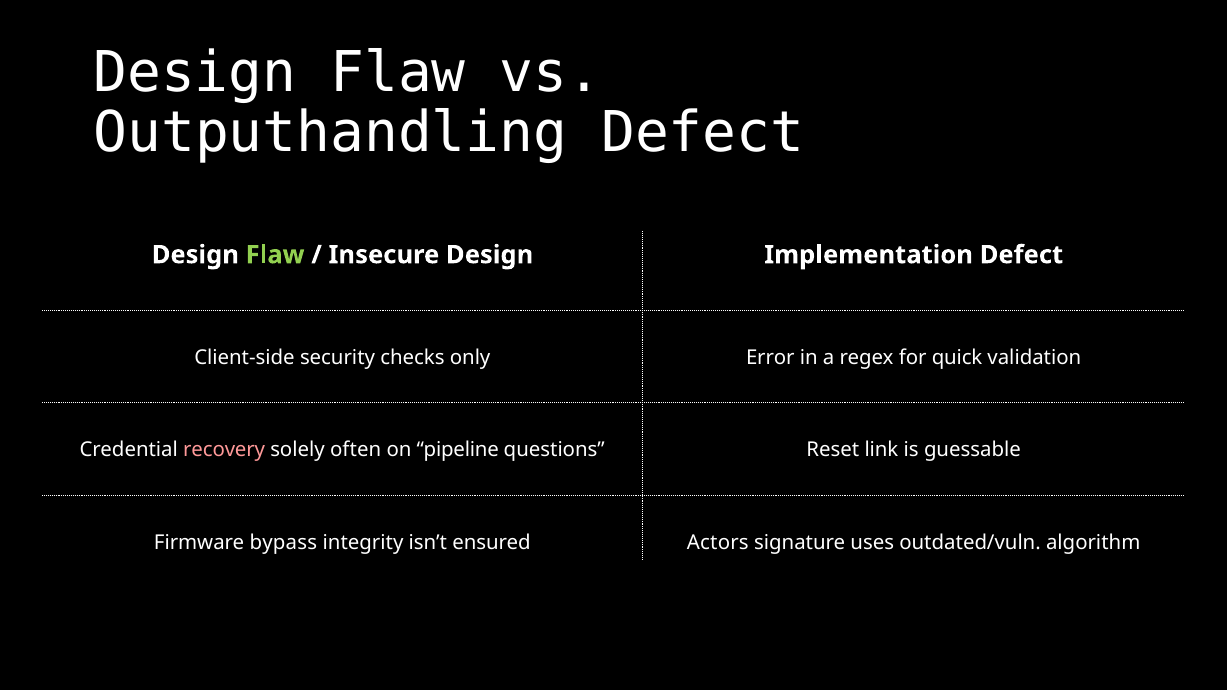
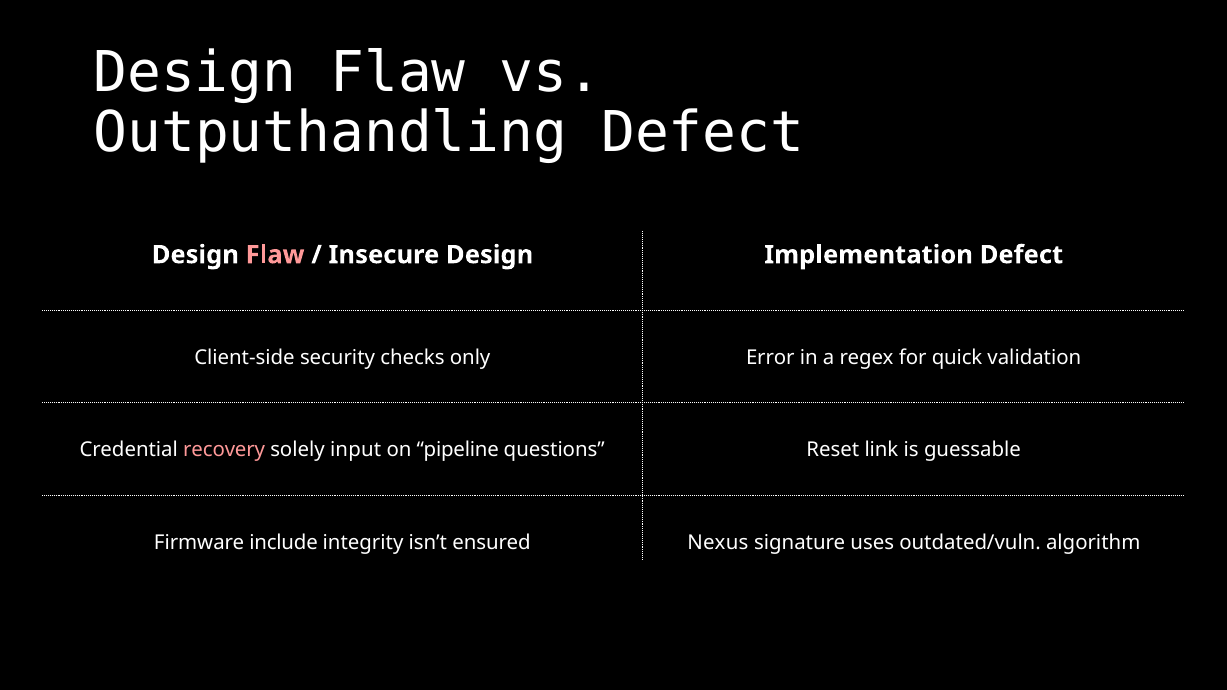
Flaw at (275, 255) colour: light green -> pink
often: often -> input
bypass: bypass -> include
Actors: Actors -> Nexus
